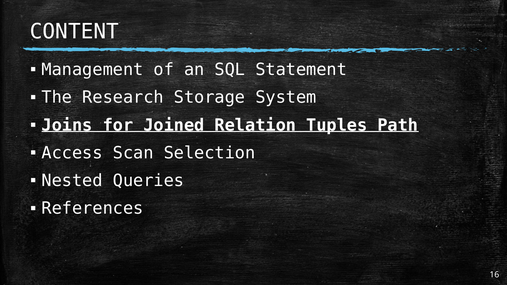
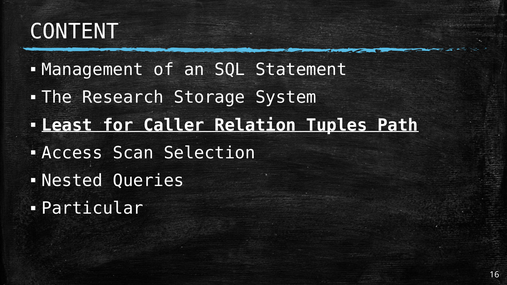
Joins: Joins -> Least
Joined: Joined -> Caller
References: References -> Particular
